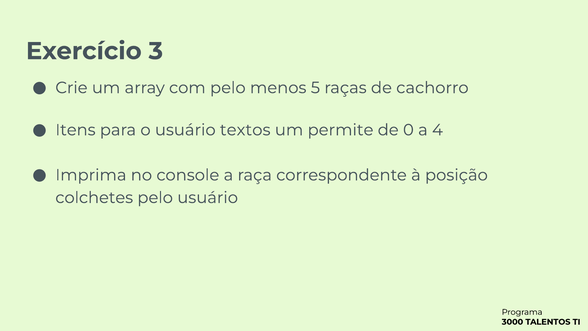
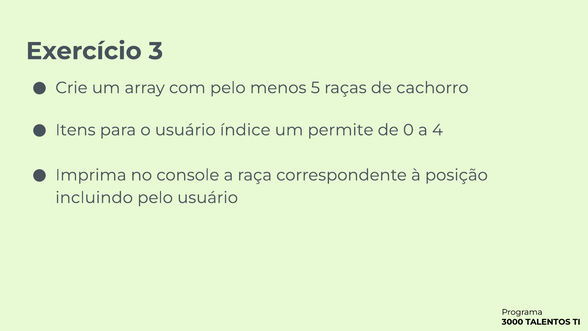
textos: textos -> índice
colchetes: colchetes -> incluindo
